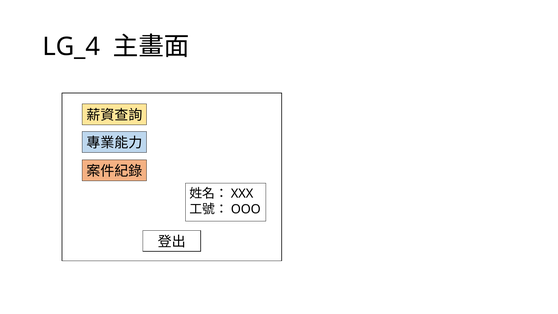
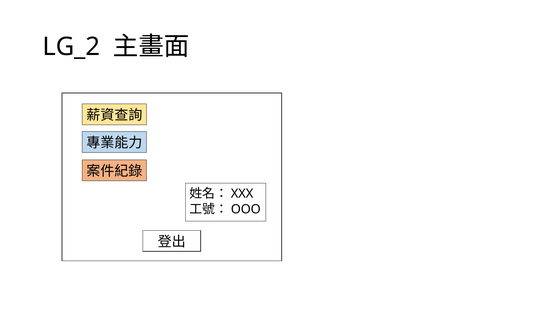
LG_4: LG_4 -> LG_2
